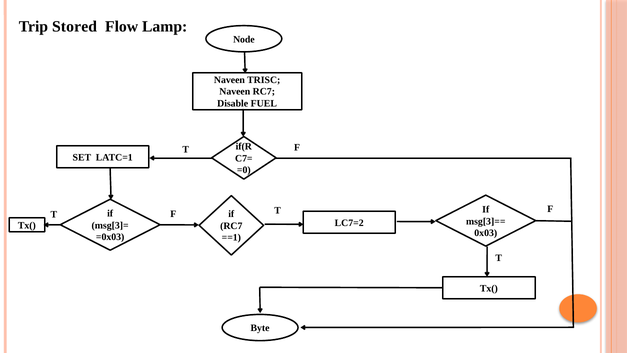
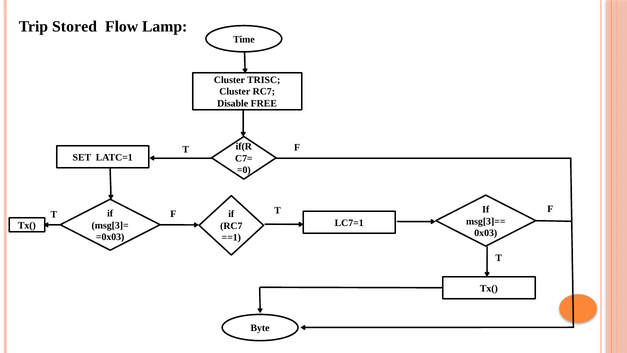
Node: Node -> Time
Naveen at (229, 80): Naveen -> Cluster
Naveen at (235, 92): Naveen -> Cluster
FUEL: FUEL -> FREE
LC7=2: LC7=2 -> LC7=1
